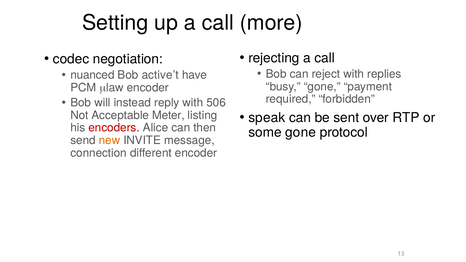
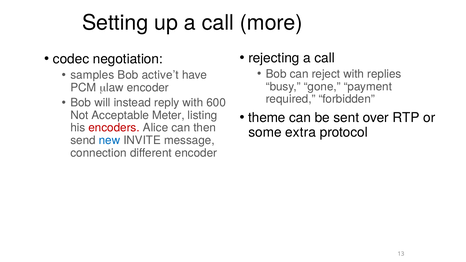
nuanced: nuanced -> samples
506: 506 -> 600
speak: speak -> theme
some gone: gone -> extra
new colour: orange -> blue
